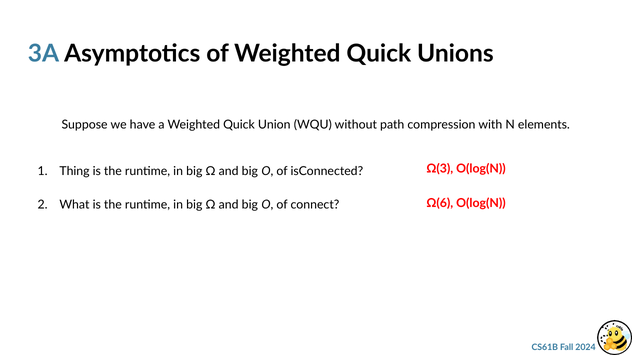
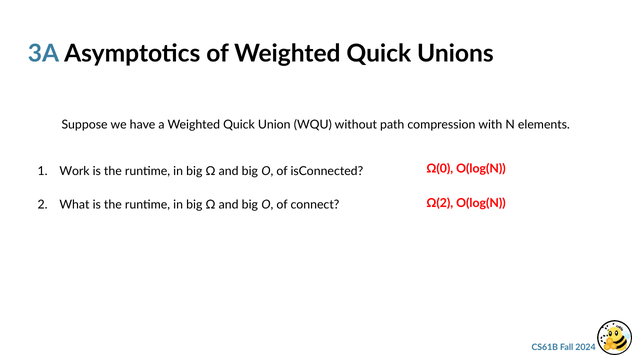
Ω(3: Ω(3 -> Ω(0
Thing: Thing -> Work
Ω(6: Ω(6 -> Ω(2
